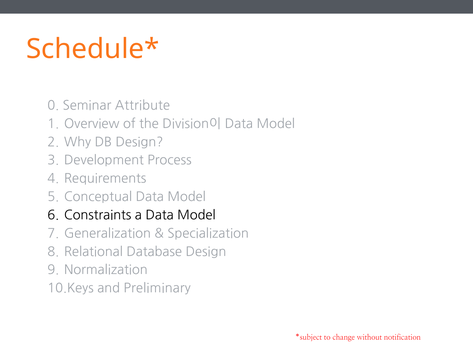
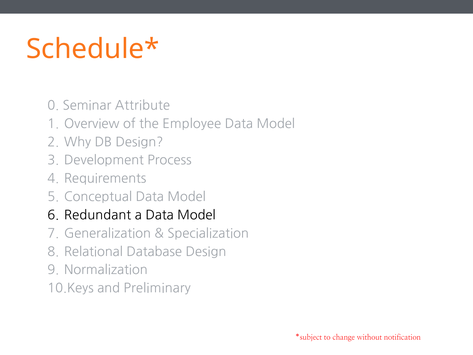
Division이: Division이 -> Employee
Constraints: Constraints -> Redundant
